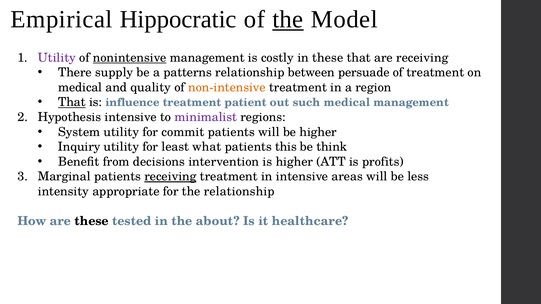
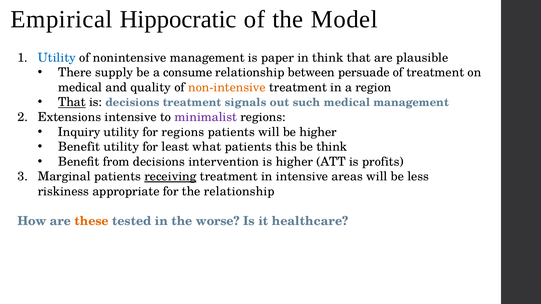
the at (288, 19) underline: present -> none
Utility at (57, 58) colour: purple -> blue
nonintensive underline: present -> none
costly: costly -> paper
in these: these -> think
are receiving: receiving -> plausible
patterns: patterns -> consume
is influence: influence -> decisions
patient: patient -> signals
Hypothesis: Hypothesis -> Extensions
System: System -> Inquiry
for commit: commit -> regions
Inquiry at (79, 147): Inquiry -> Benefit
intensity: intensity -> riskiness
these at (92, 221) colour: black -> orange
about: about -> worse
